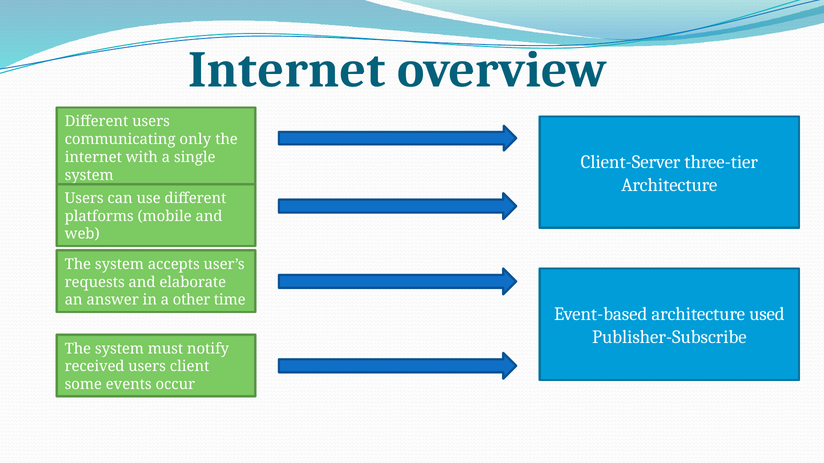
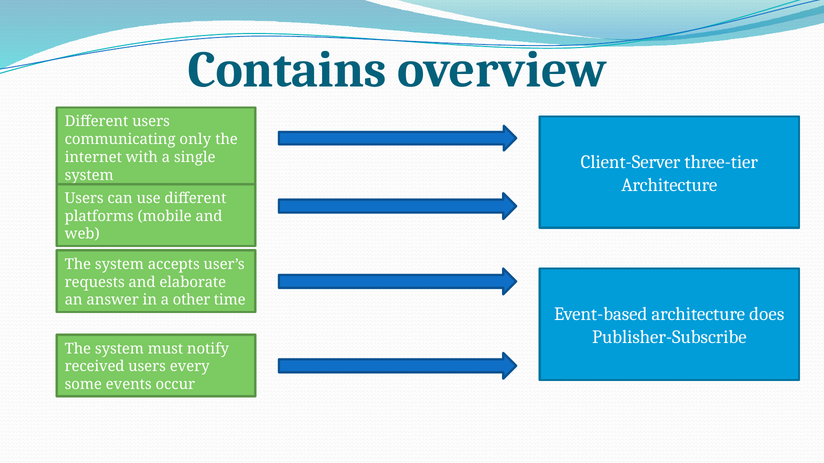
Internet at (287, 70): Internet -> Contains
used: used -> does
client: client -> every
